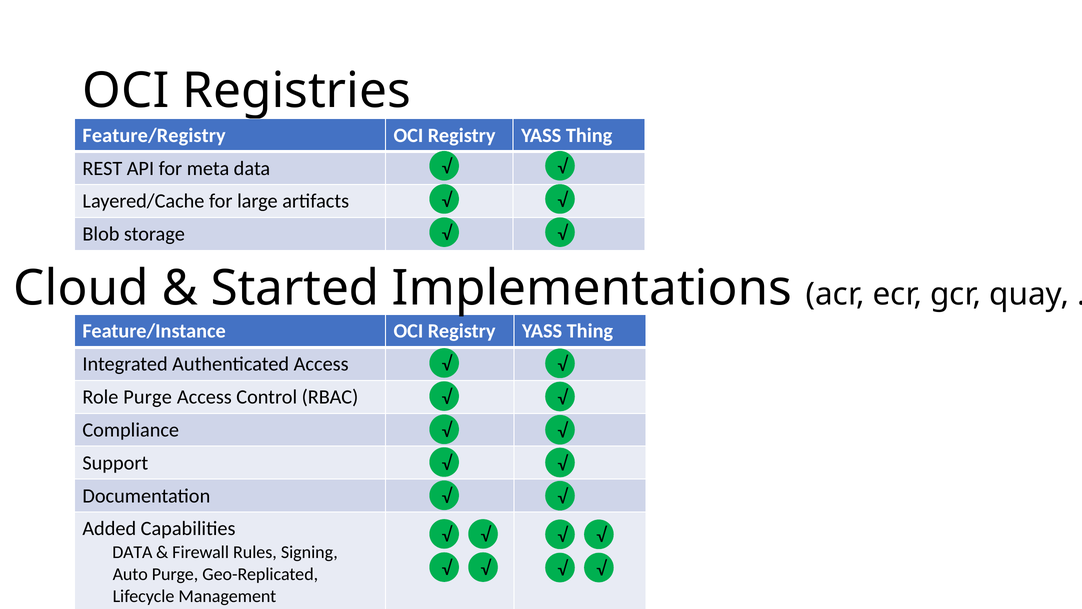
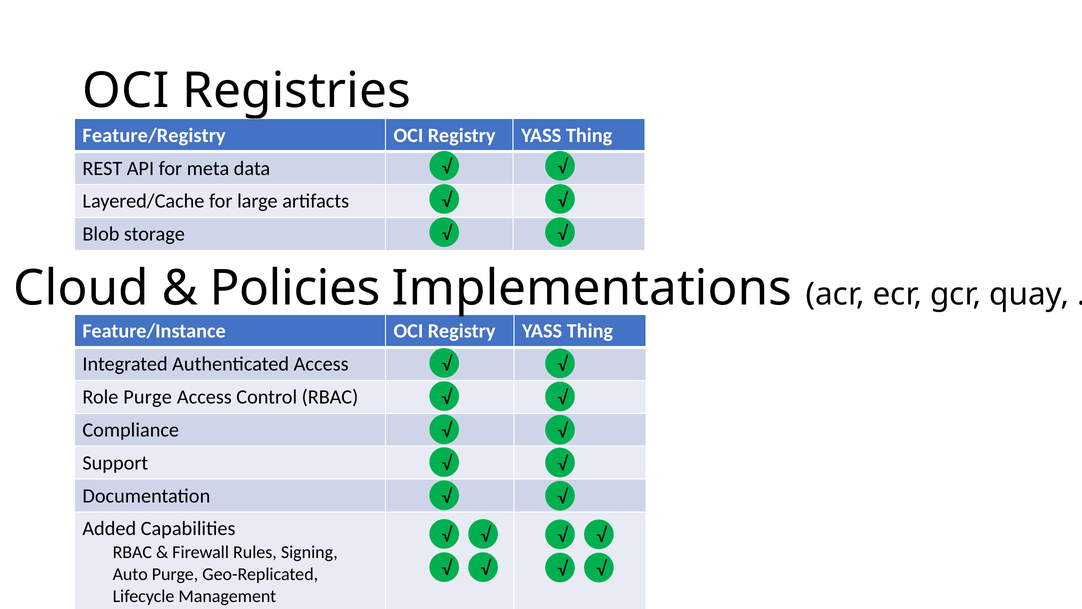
Started: Started -> Policies
DATA at (132, 552): DATA -> RBAC
